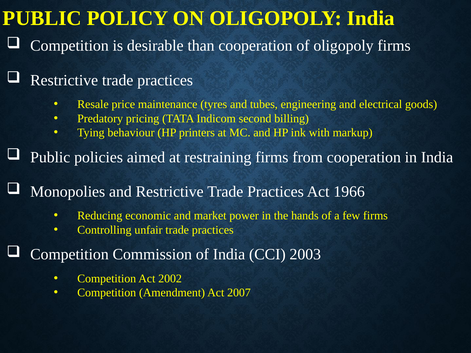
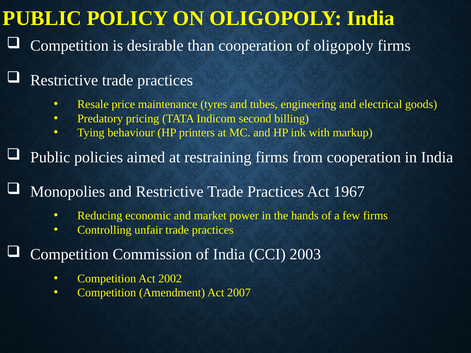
1966: 1966 -> 1967
